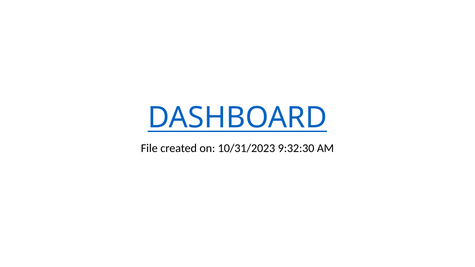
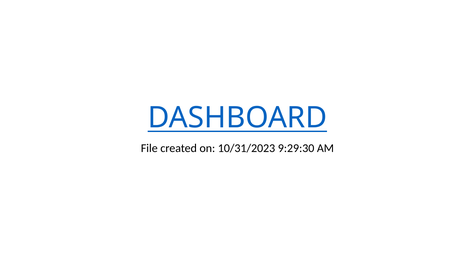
9:32:30: 9:32:30 -> 9:29:30
